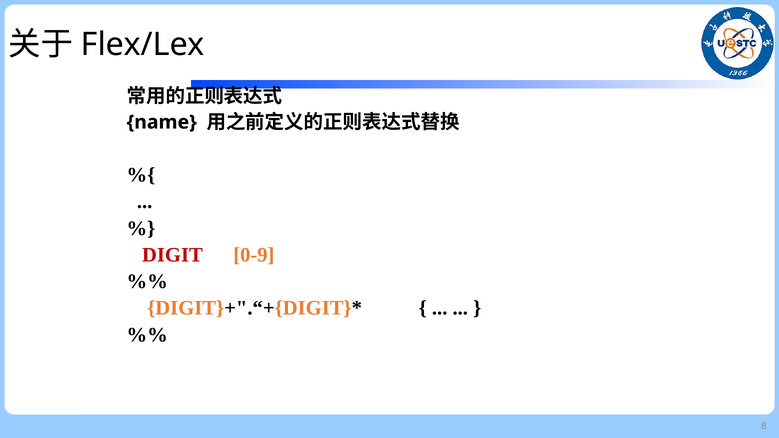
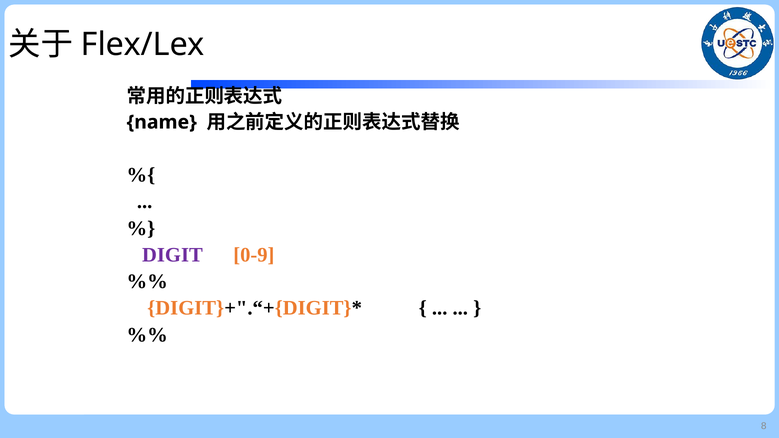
DIGIT colour: red -> purple
